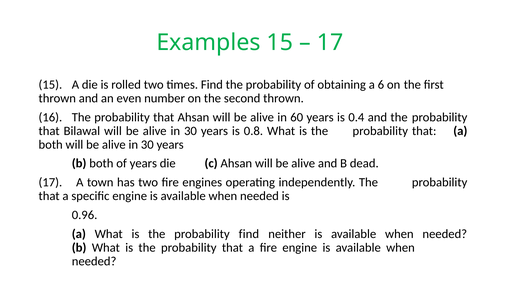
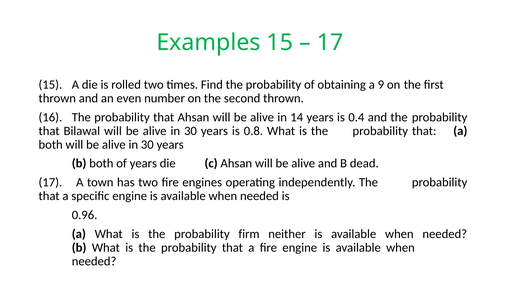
6: 6 -> 9
60: 60 -> 14
probability find: find -> firm
